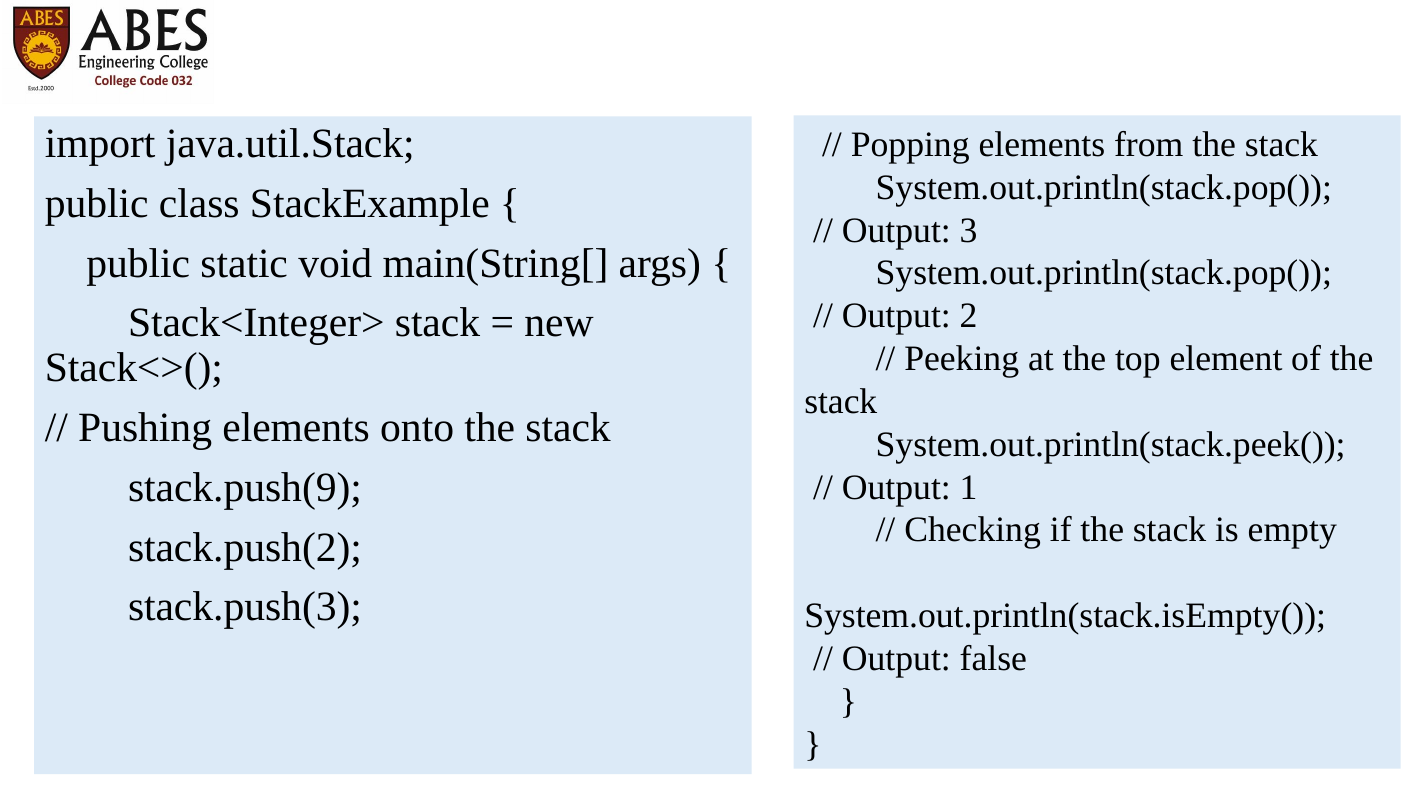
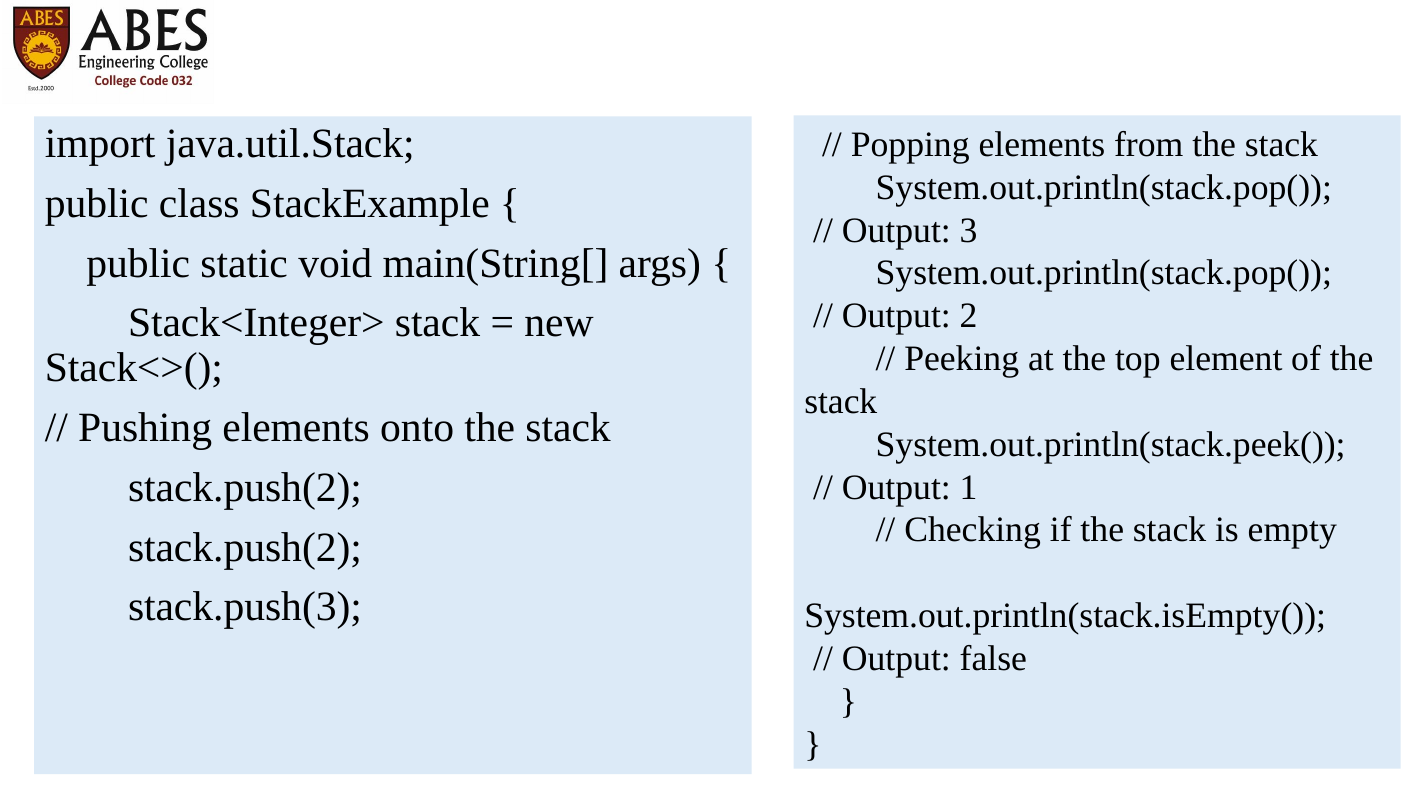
stack.push(9 at (245, 487): stack.push(9 -> stack.push(2
